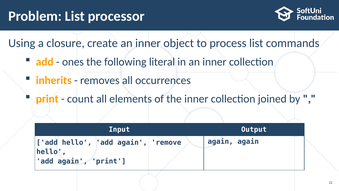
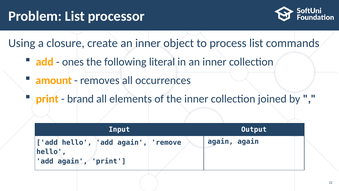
inherits: inherits -> amount
count: count -> brand
